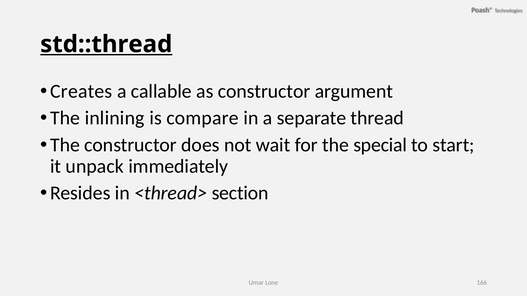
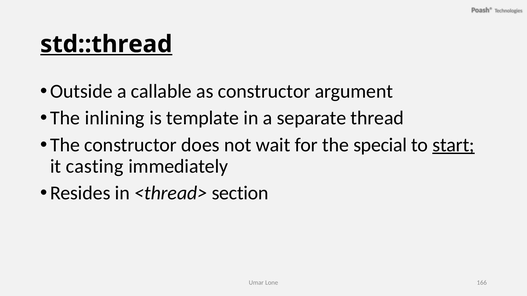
Creates: Creates -> Outside
compare: compare -> template
start underline: none -> present
unpack: unpack -> casting
